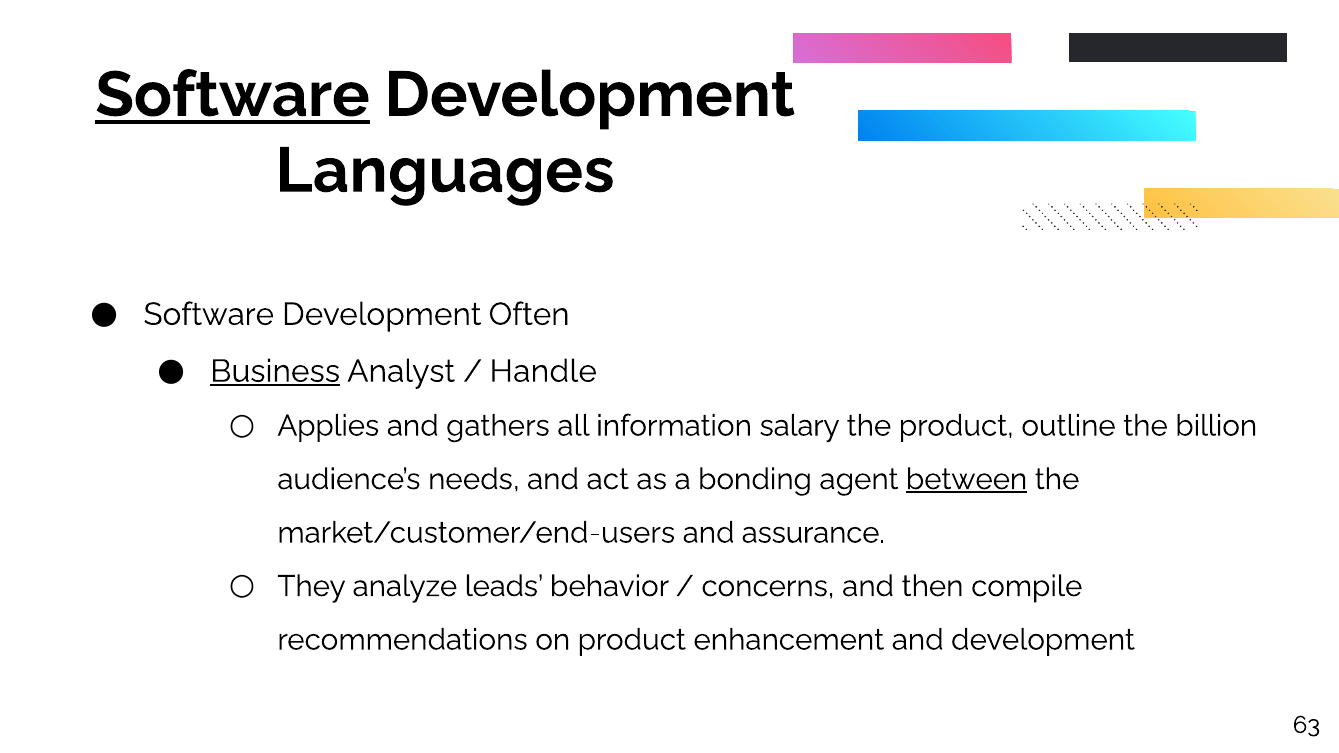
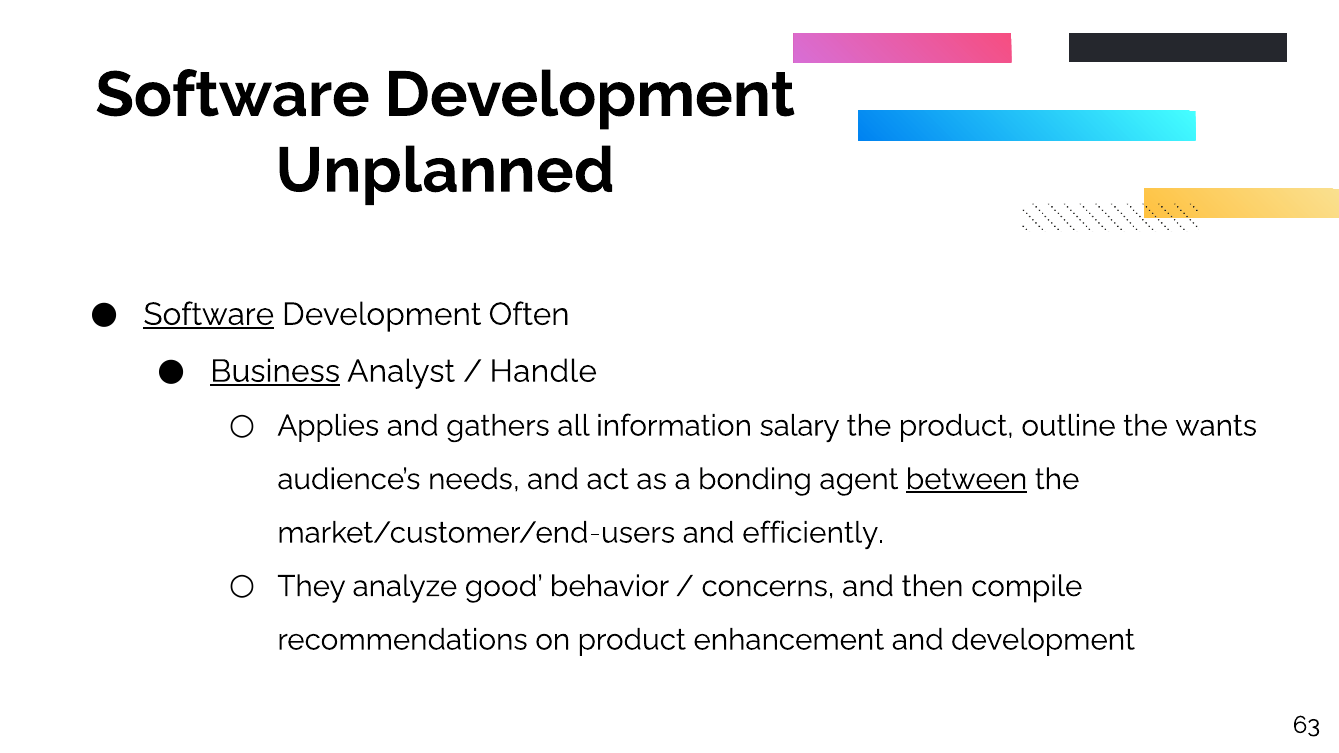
Software at (233, 95) underline: present -> none
Languages: Languages -> Unplanned
Software at (209, 314) underline: none -> present
billion: billion -> wants
assurance: assurance -> efficiently
leads: leads -> good
